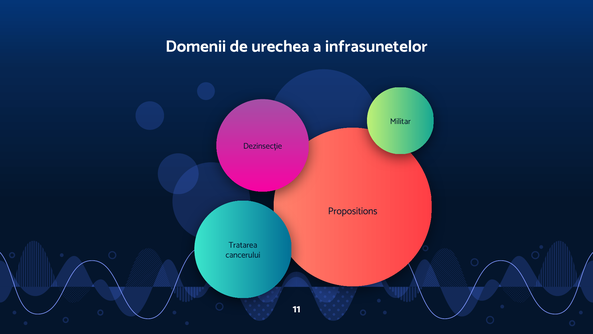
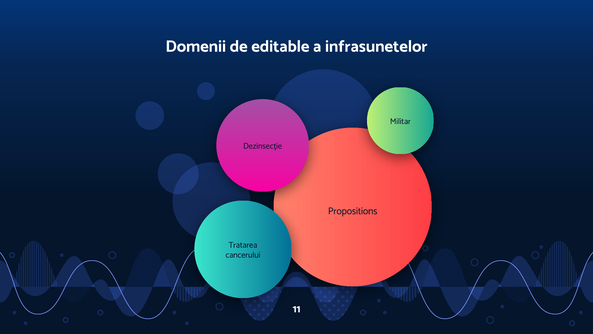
urechea: urechea -> editable
